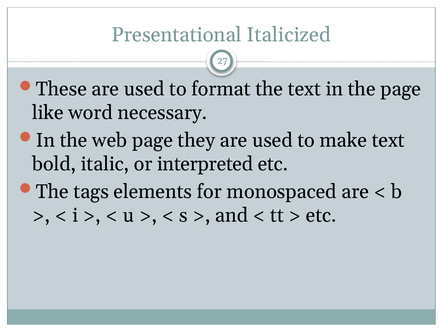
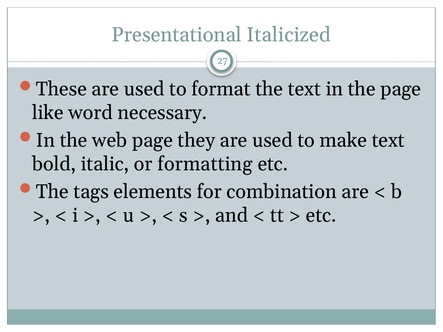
interpreted: interpreted -> formatting
monospaced: monospaced -> combination
